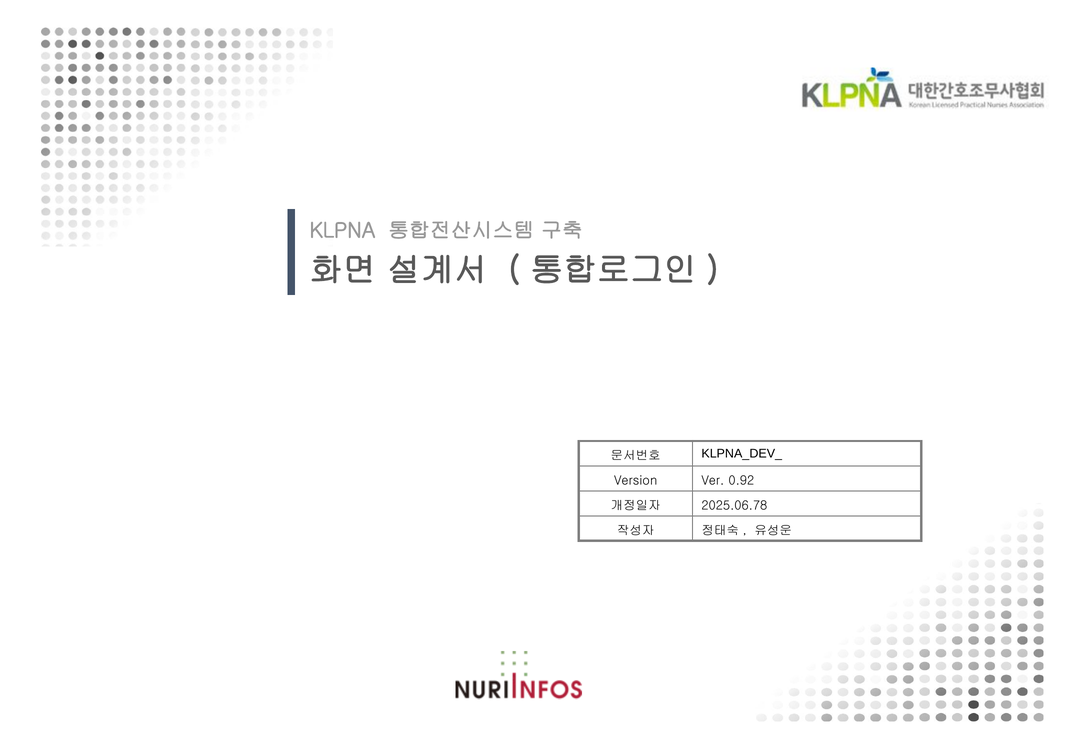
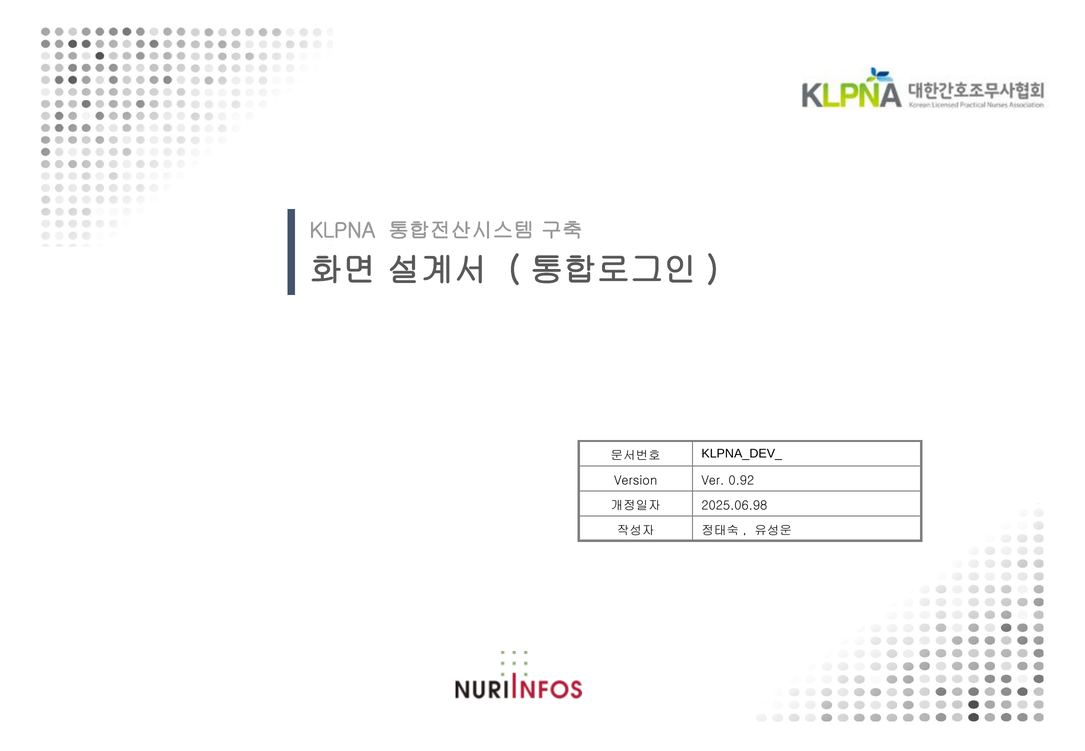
2025.06.78: 2025.06.78 -> 2025.06.98
